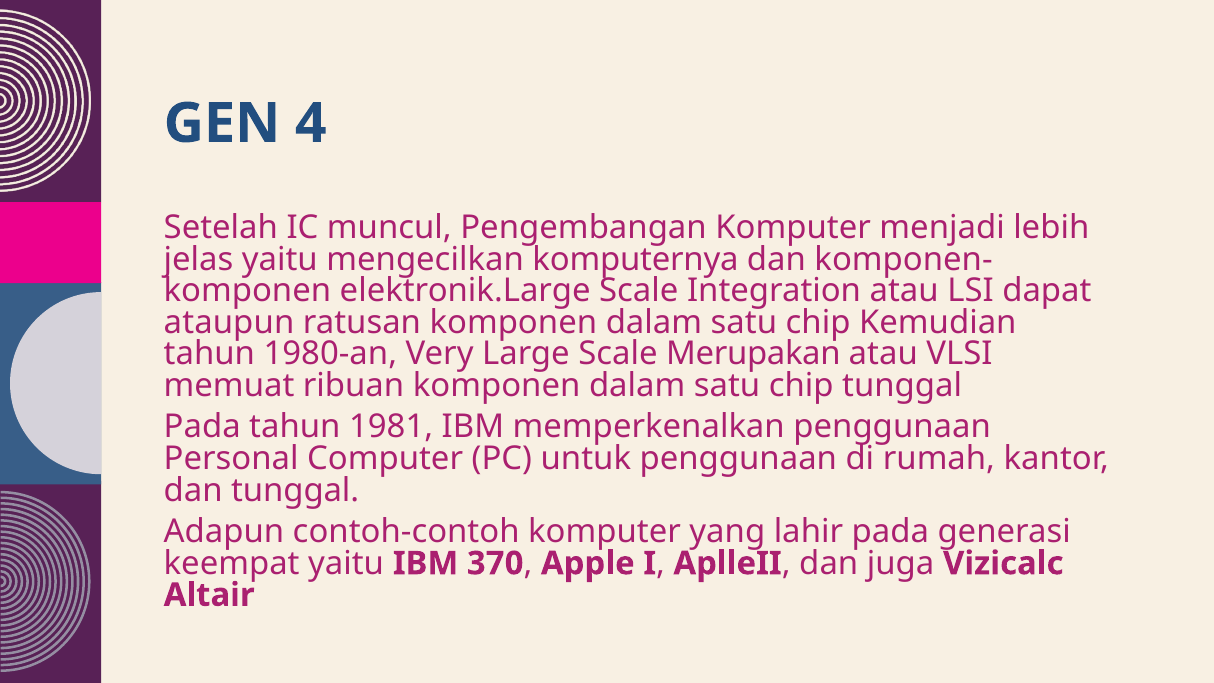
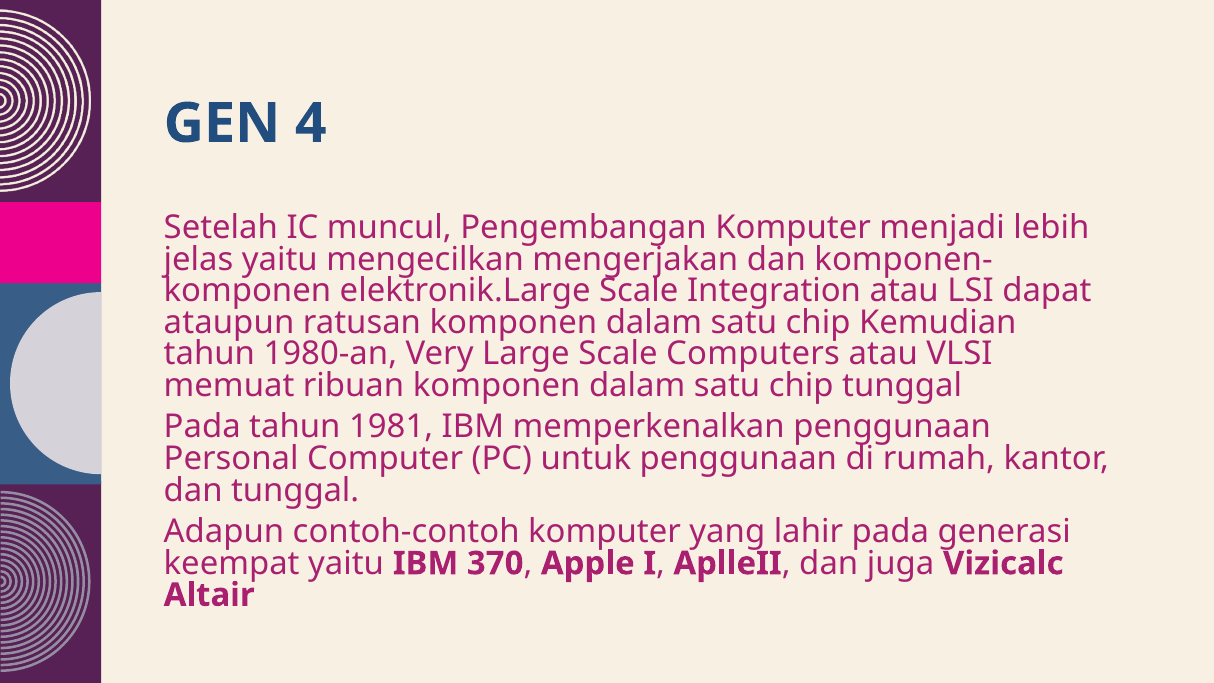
komputernya: komputernya -> mengerjakan
Merupakan: Merupakan -> Computers
